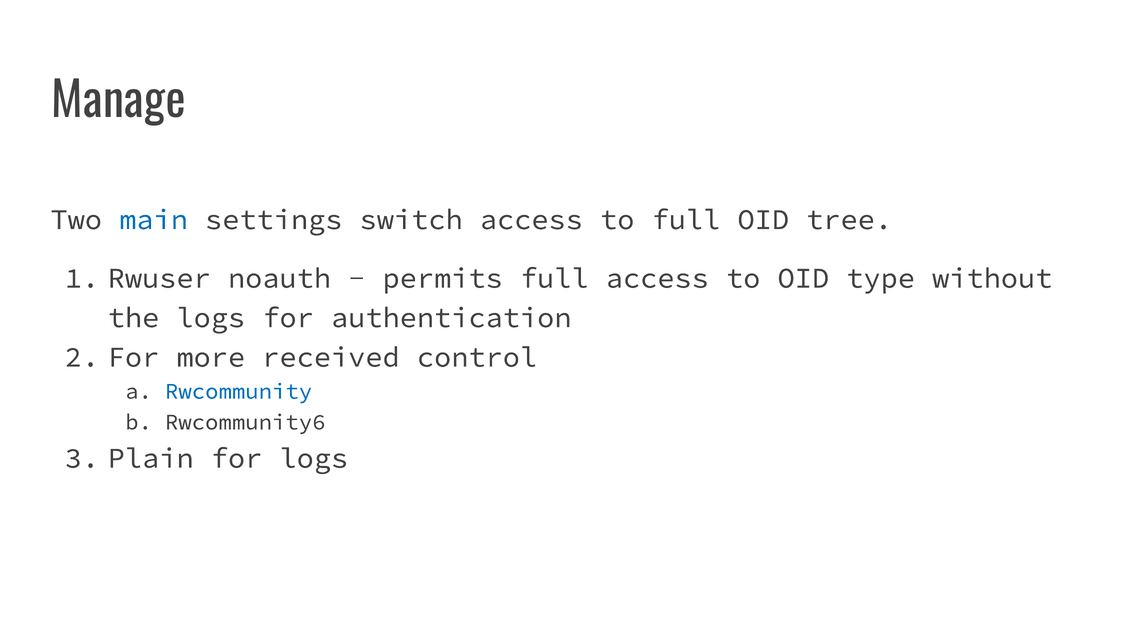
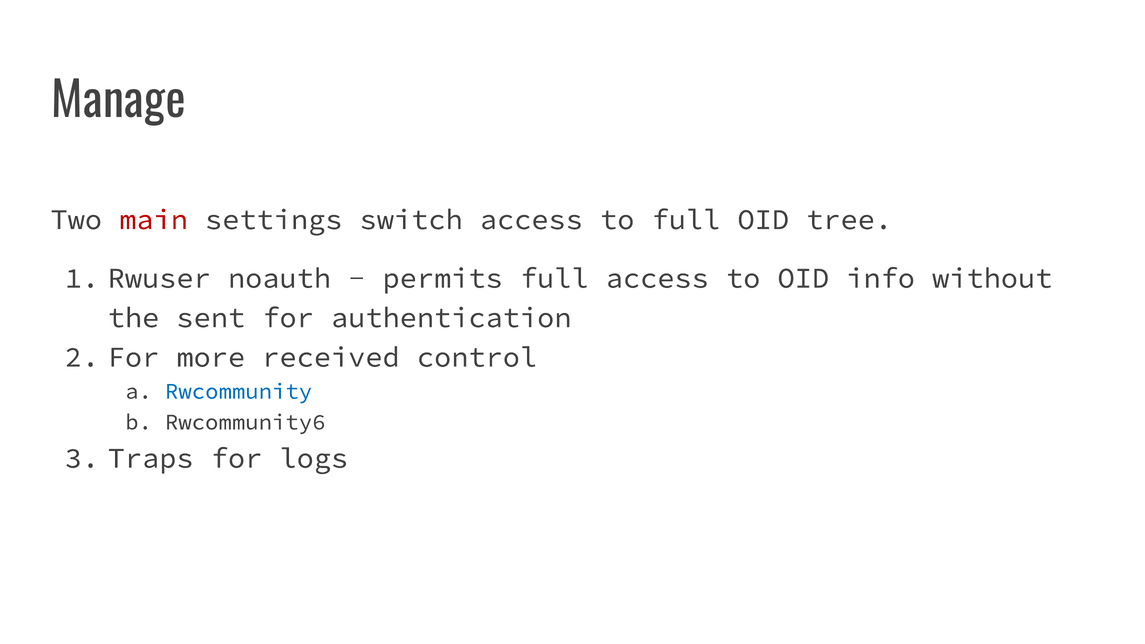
main colour: blue -> red
type: type -> info
the logs: logs -> sent
Plain: Plain -> Traps
